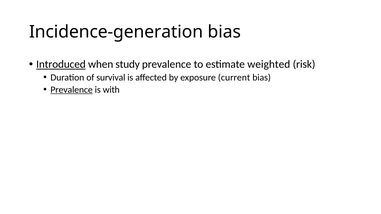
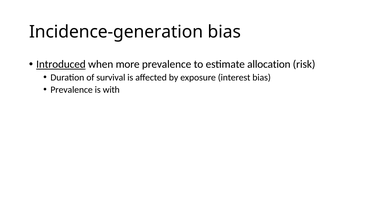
study: study -> more
weighted: weighted -> allocation
current: current -> interest
Prevalence at (72, 90) underline: present -> none
